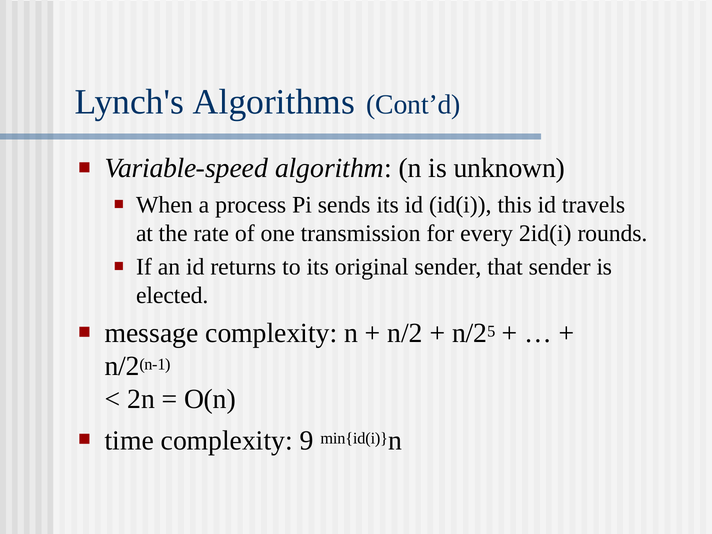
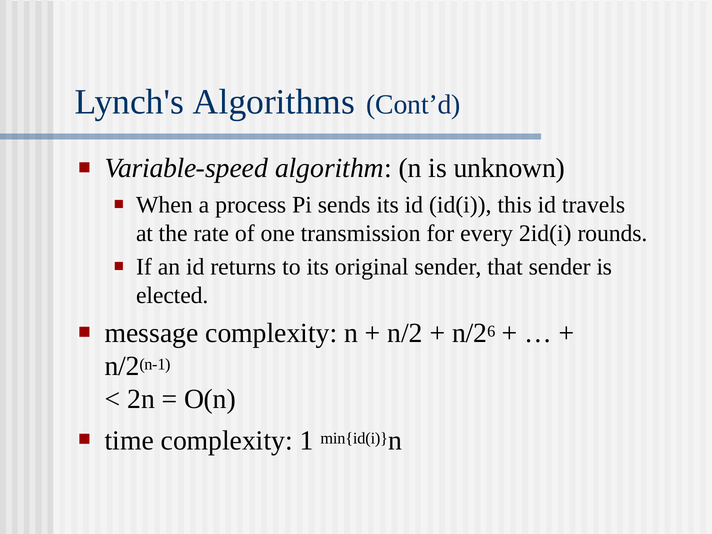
5: 5 -> 6
9: 9 -> 1
